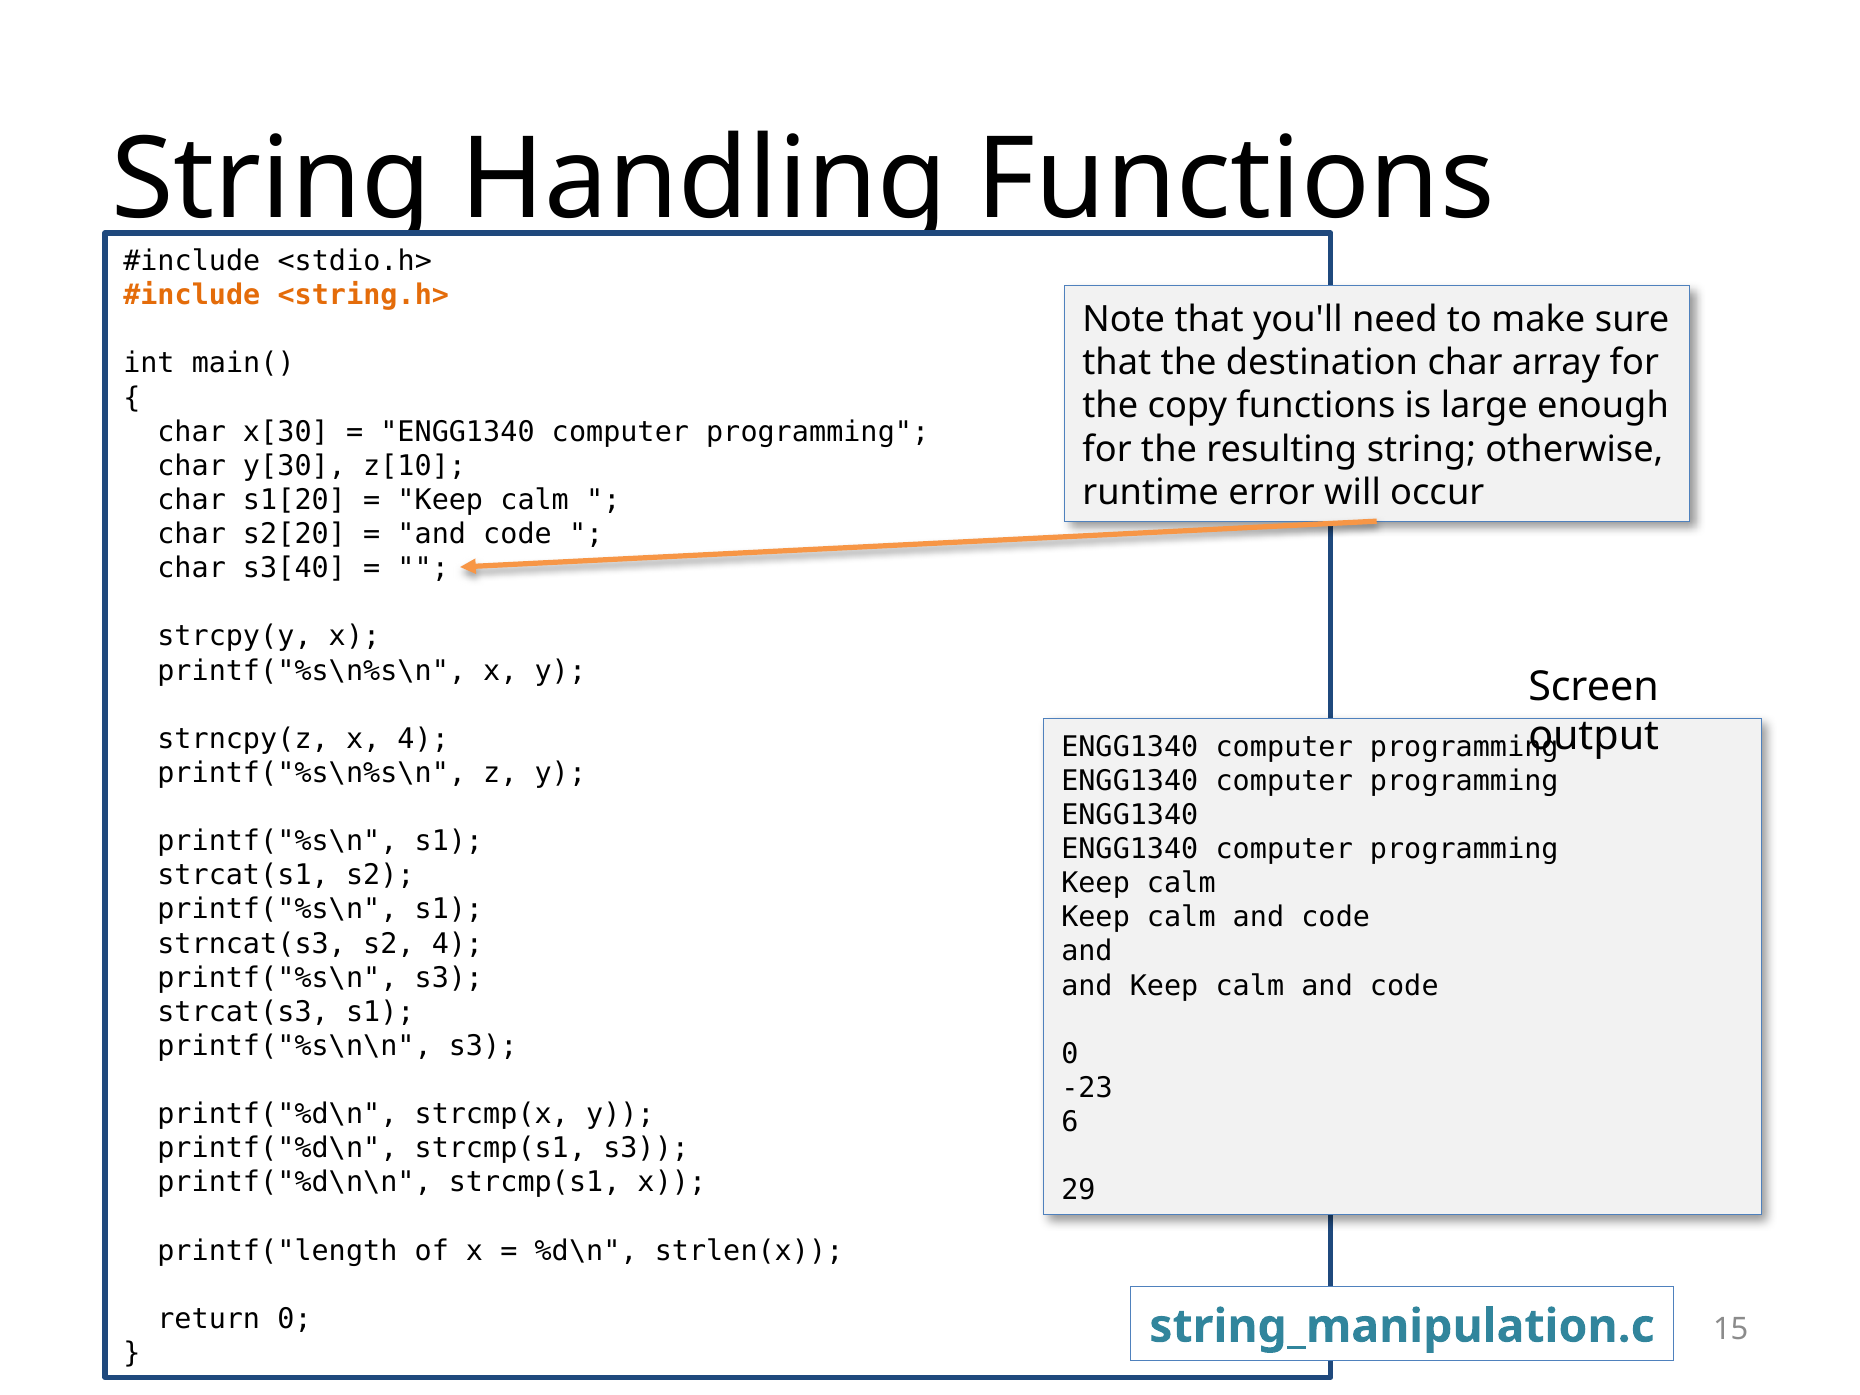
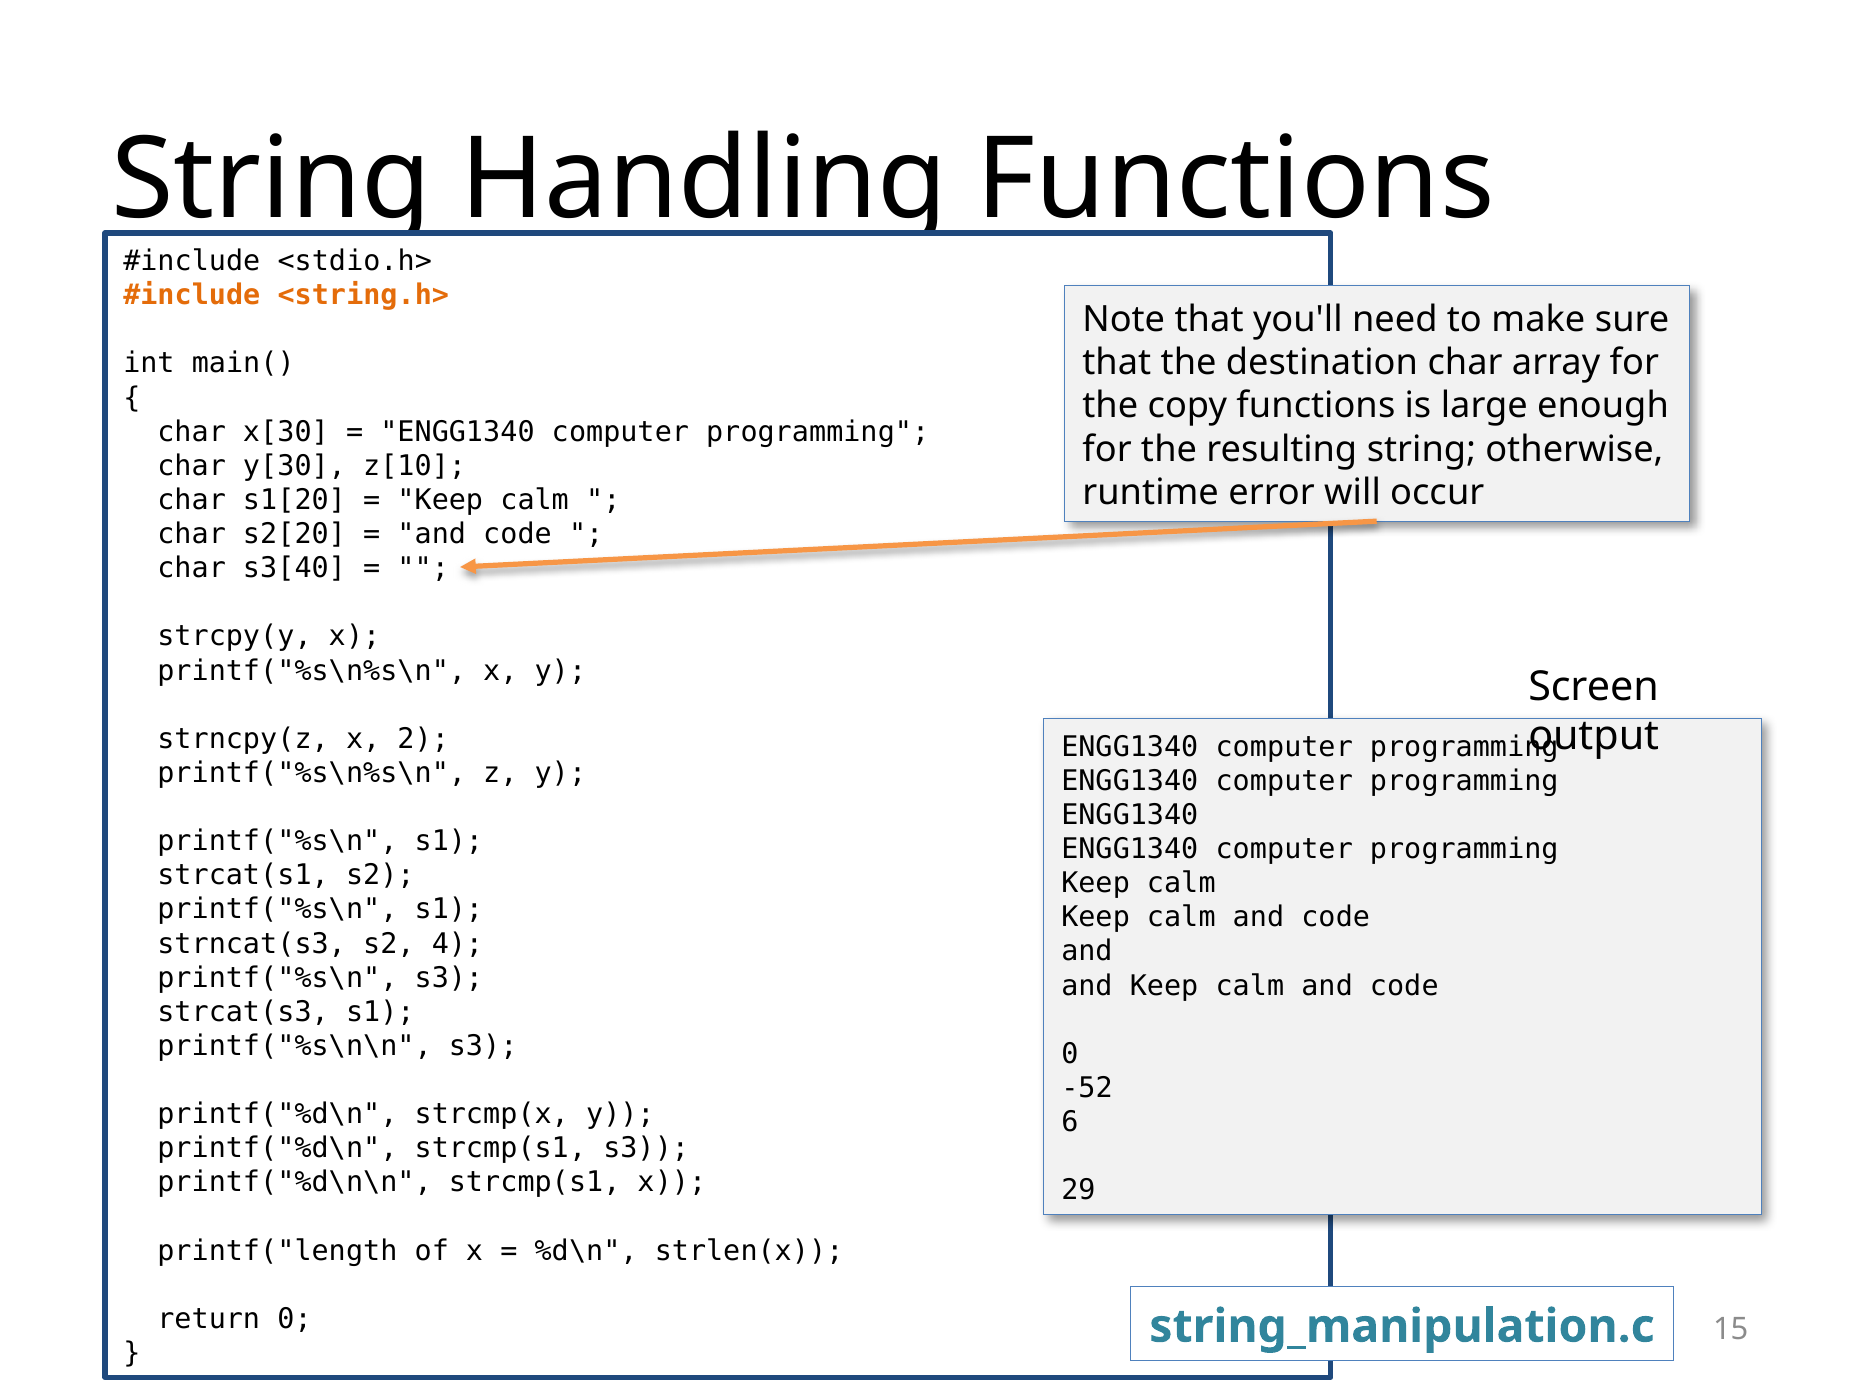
x 4: 4 -> 2
-23: -23 -> -52
